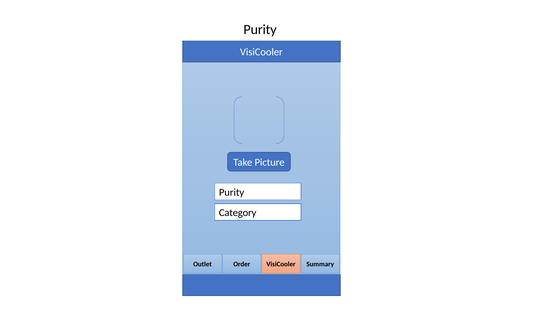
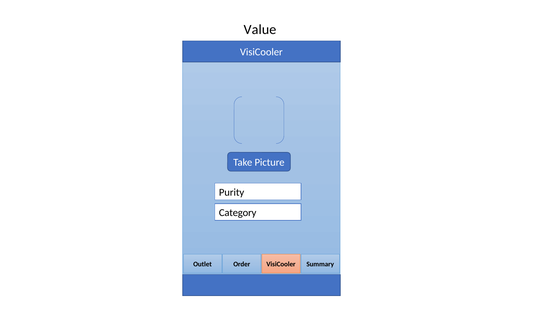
Purity at (260, 30): Purity -> Value
